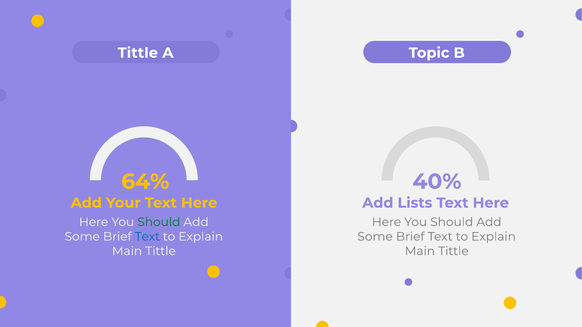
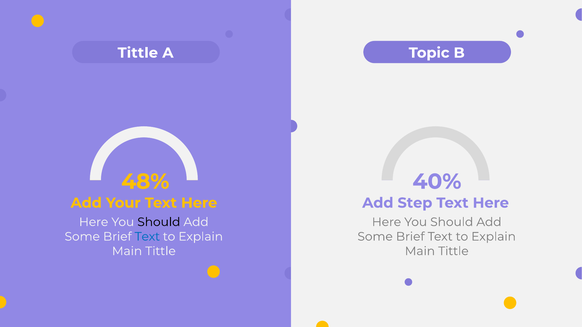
64%: 64% -> 48%
Lists: Lists -> Step
Should at (159, 222) colour: green -> black
